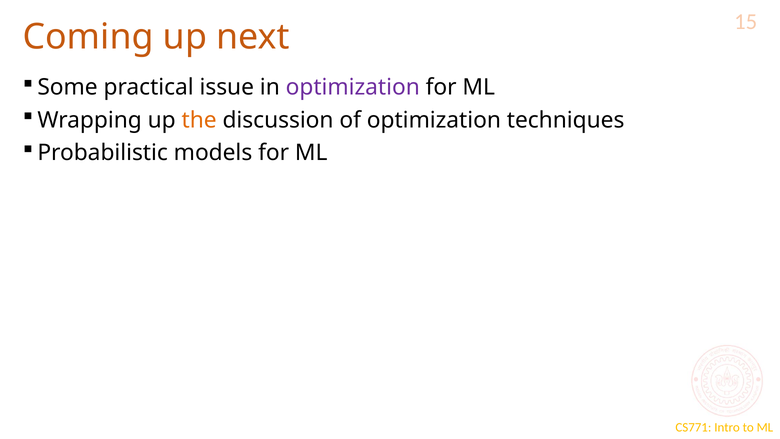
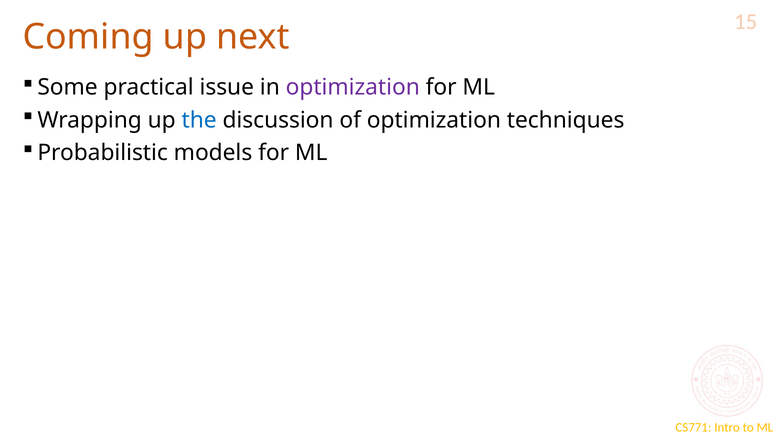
the colour: orange -> blue
